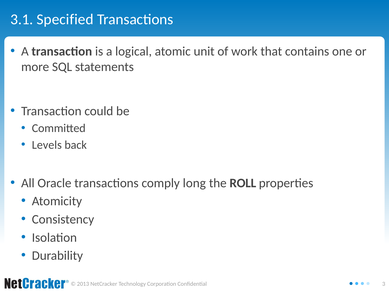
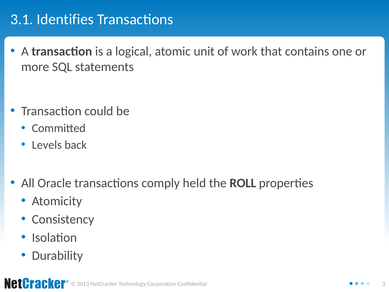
Specified: Specified -> Identifies
long: long -> held
